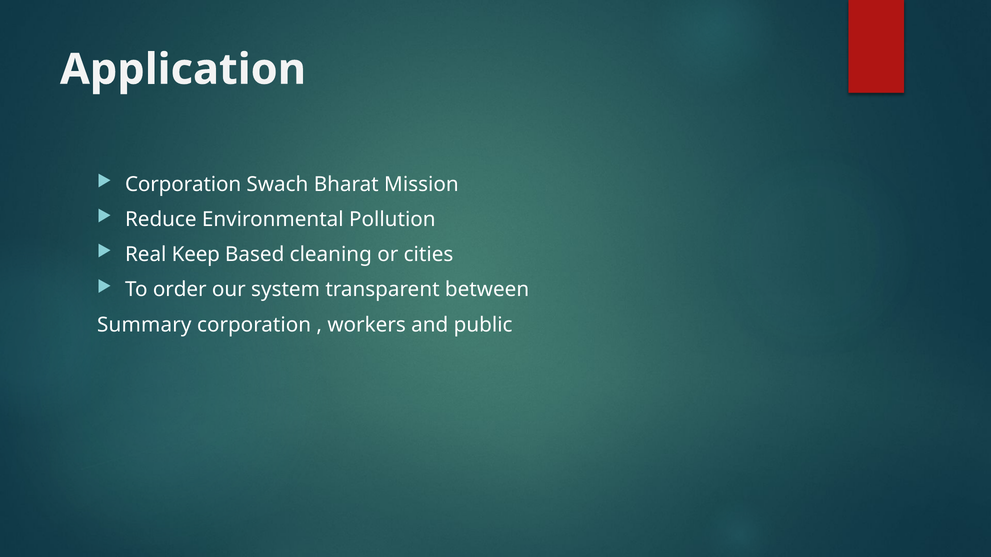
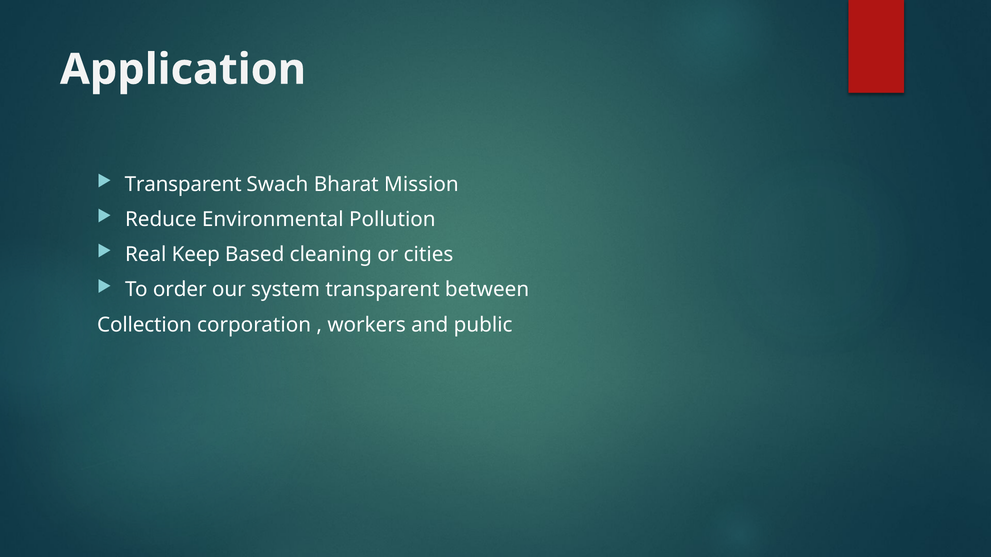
Corporation at (183, 184): Corporation -> Transparent
Summary: Summary -> Collection
